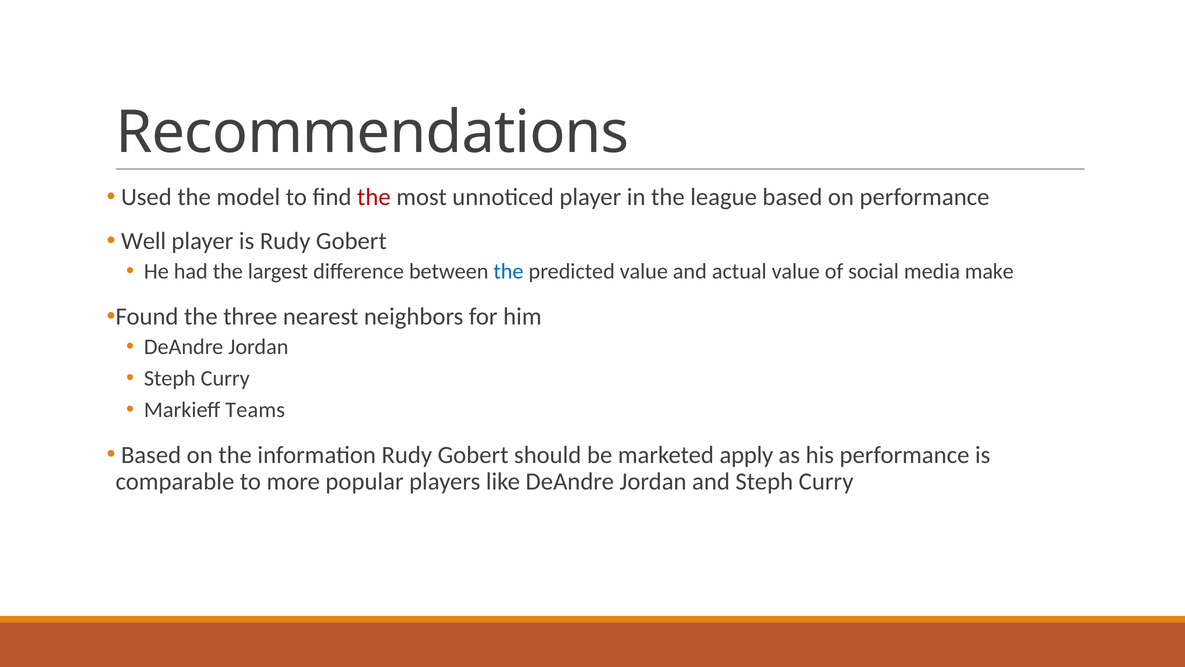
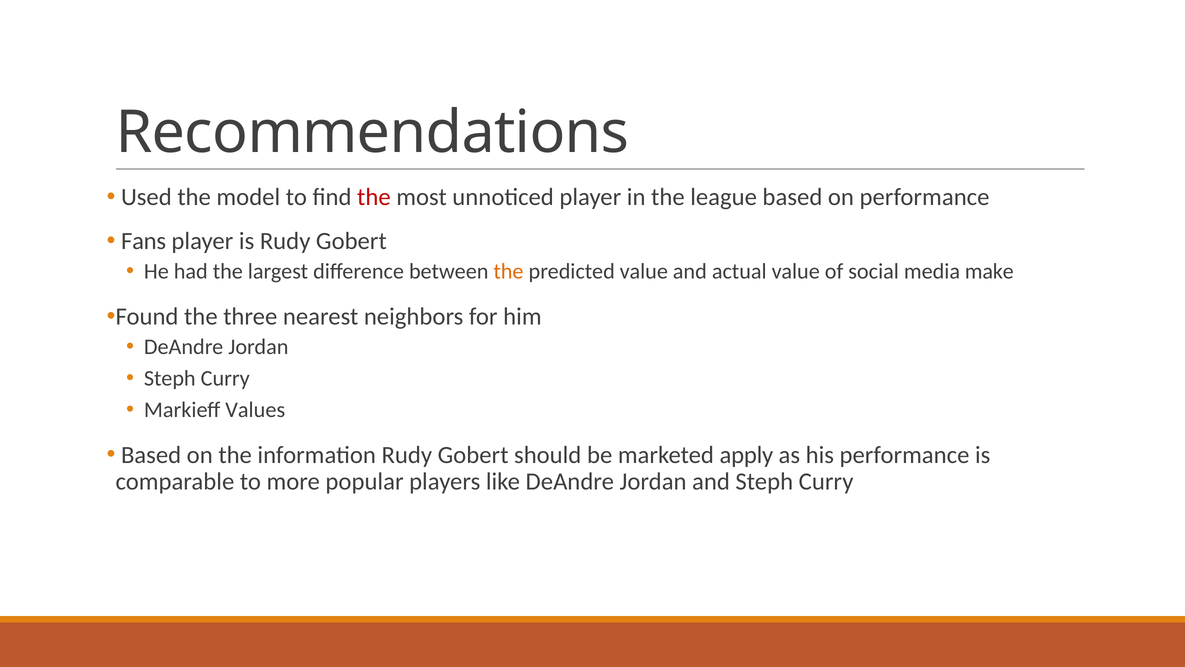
Well: Well -> Fans
the at (508, 271) colour: blue -> orange
Teams: Teams -> Values
